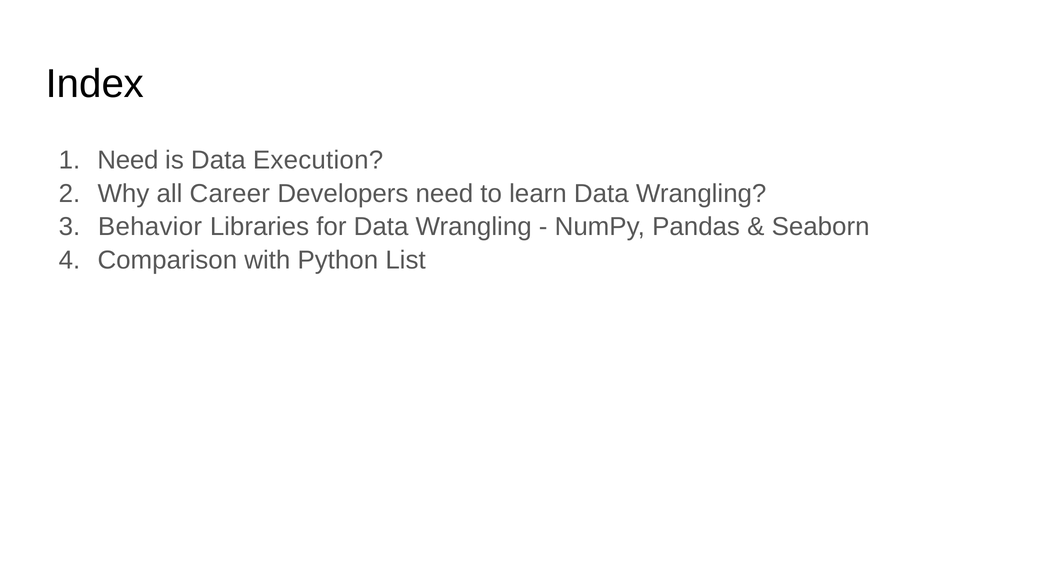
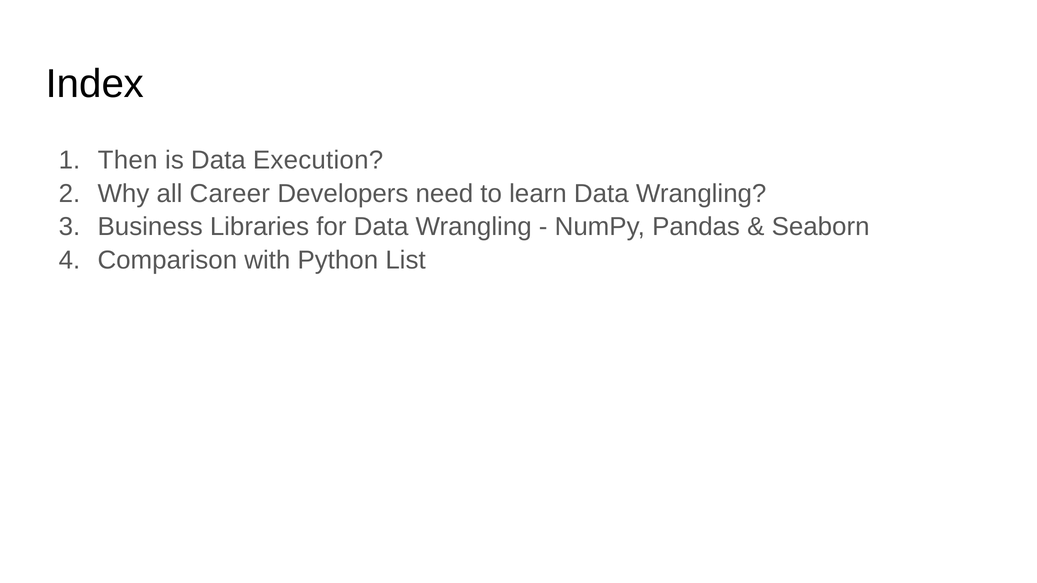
Need at (128, 160): Need -> Then
Behavior: Behavior -> Business
